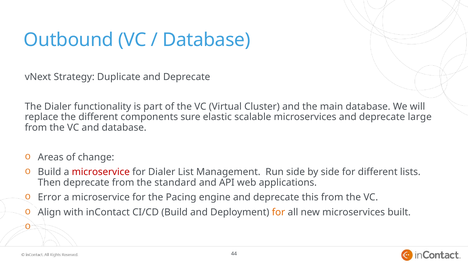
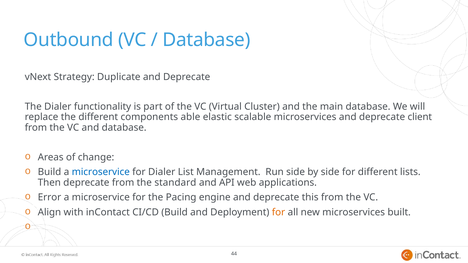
sure: sure -> able
large: large -> client
microservice at (101, 172) colour: red -> blue
